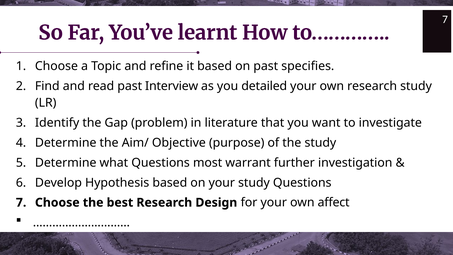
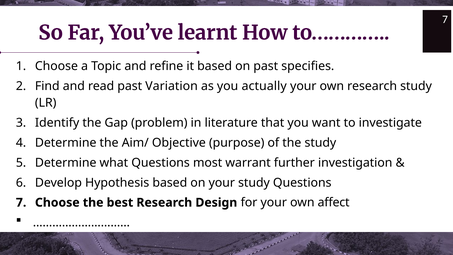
Interview: Interview -> Variation
detailed: detailed -> actually
